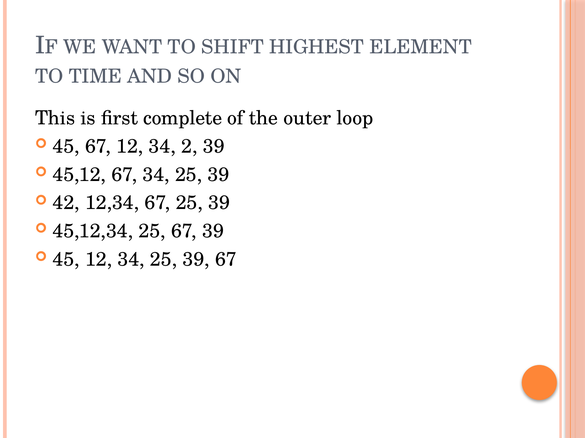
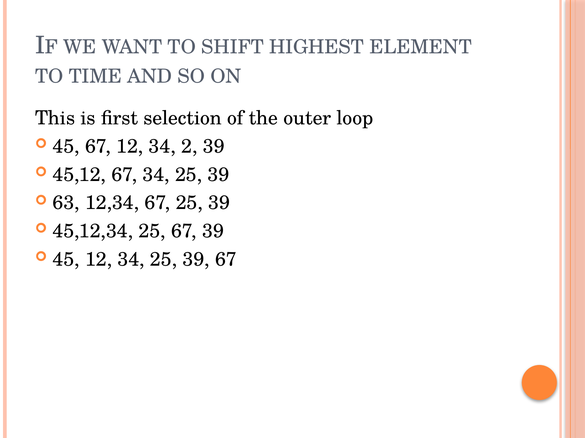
complete: complete -> selection
42: 42 -> 63
